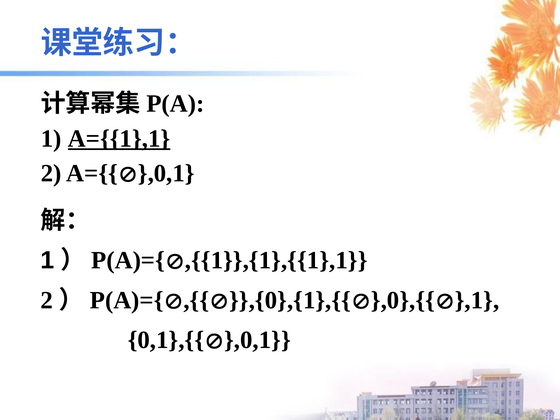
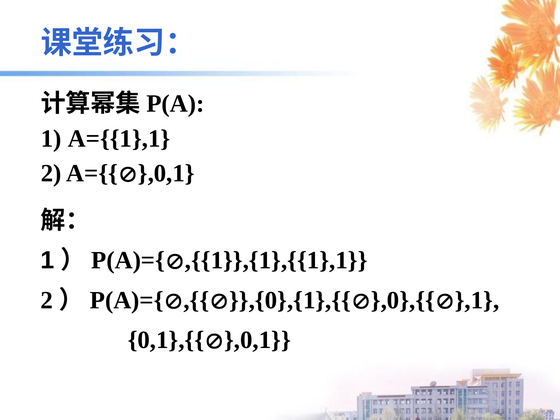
A={{1},1 underline: present -> none
